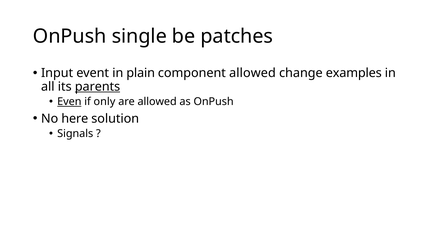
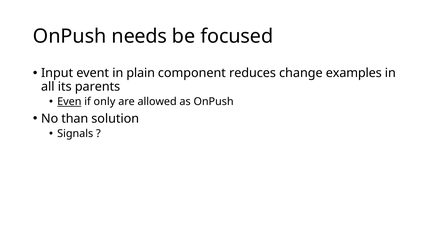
single: single -> needs
patches: patches -> focused
component allowed: allowed -> reduces
parents underline: present -> none
here: here -> than
